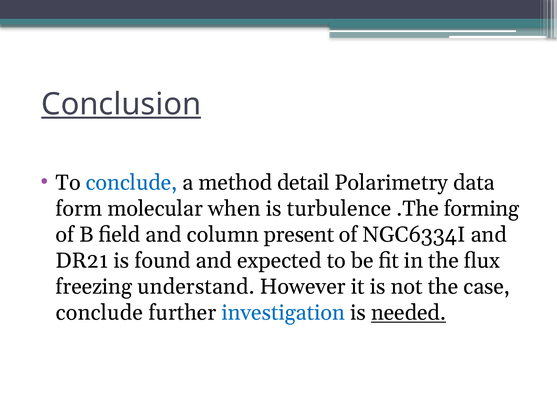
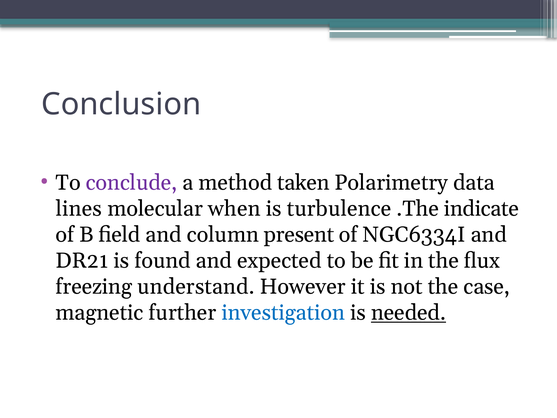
Conclusion underline: present -> none
conclude at (132, 183) colour: blue -> purple
detail: detail -> taken
form: form -> lines
forming: forming -> indicate
conclude at (99, 313): conclude -> magnetic
